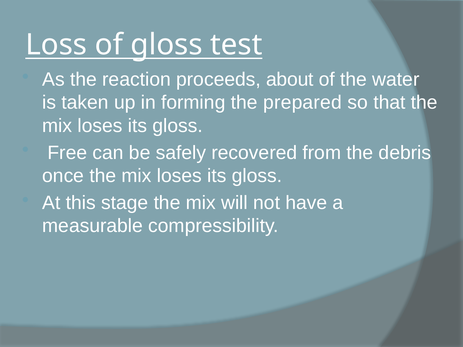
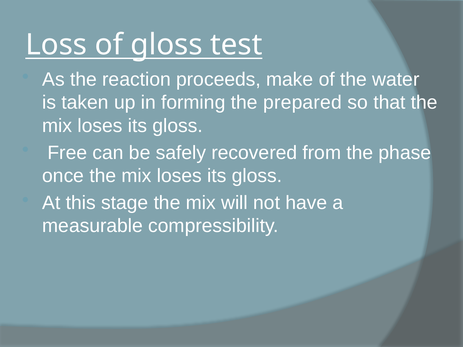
about: about -> make
debris: debris -> phase
